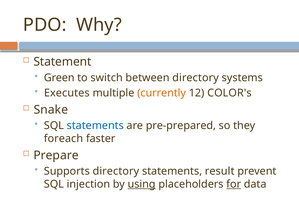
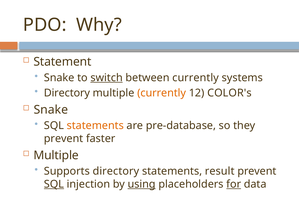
Green at (59, 78): Green -> Snake
switch underline: none -> present
between directory: directory -> currently
Executes at (67, 93): Executes -> Directory
statements at (95, 126) colour: blue -> orange
pre-prepared: pre-prepared -> pre-database
foreach at (64, 139): foreach -> prevent
Prepare at (56, 155): Prepare -> Multiple
SQL at (54, 184) underline: none -> present
